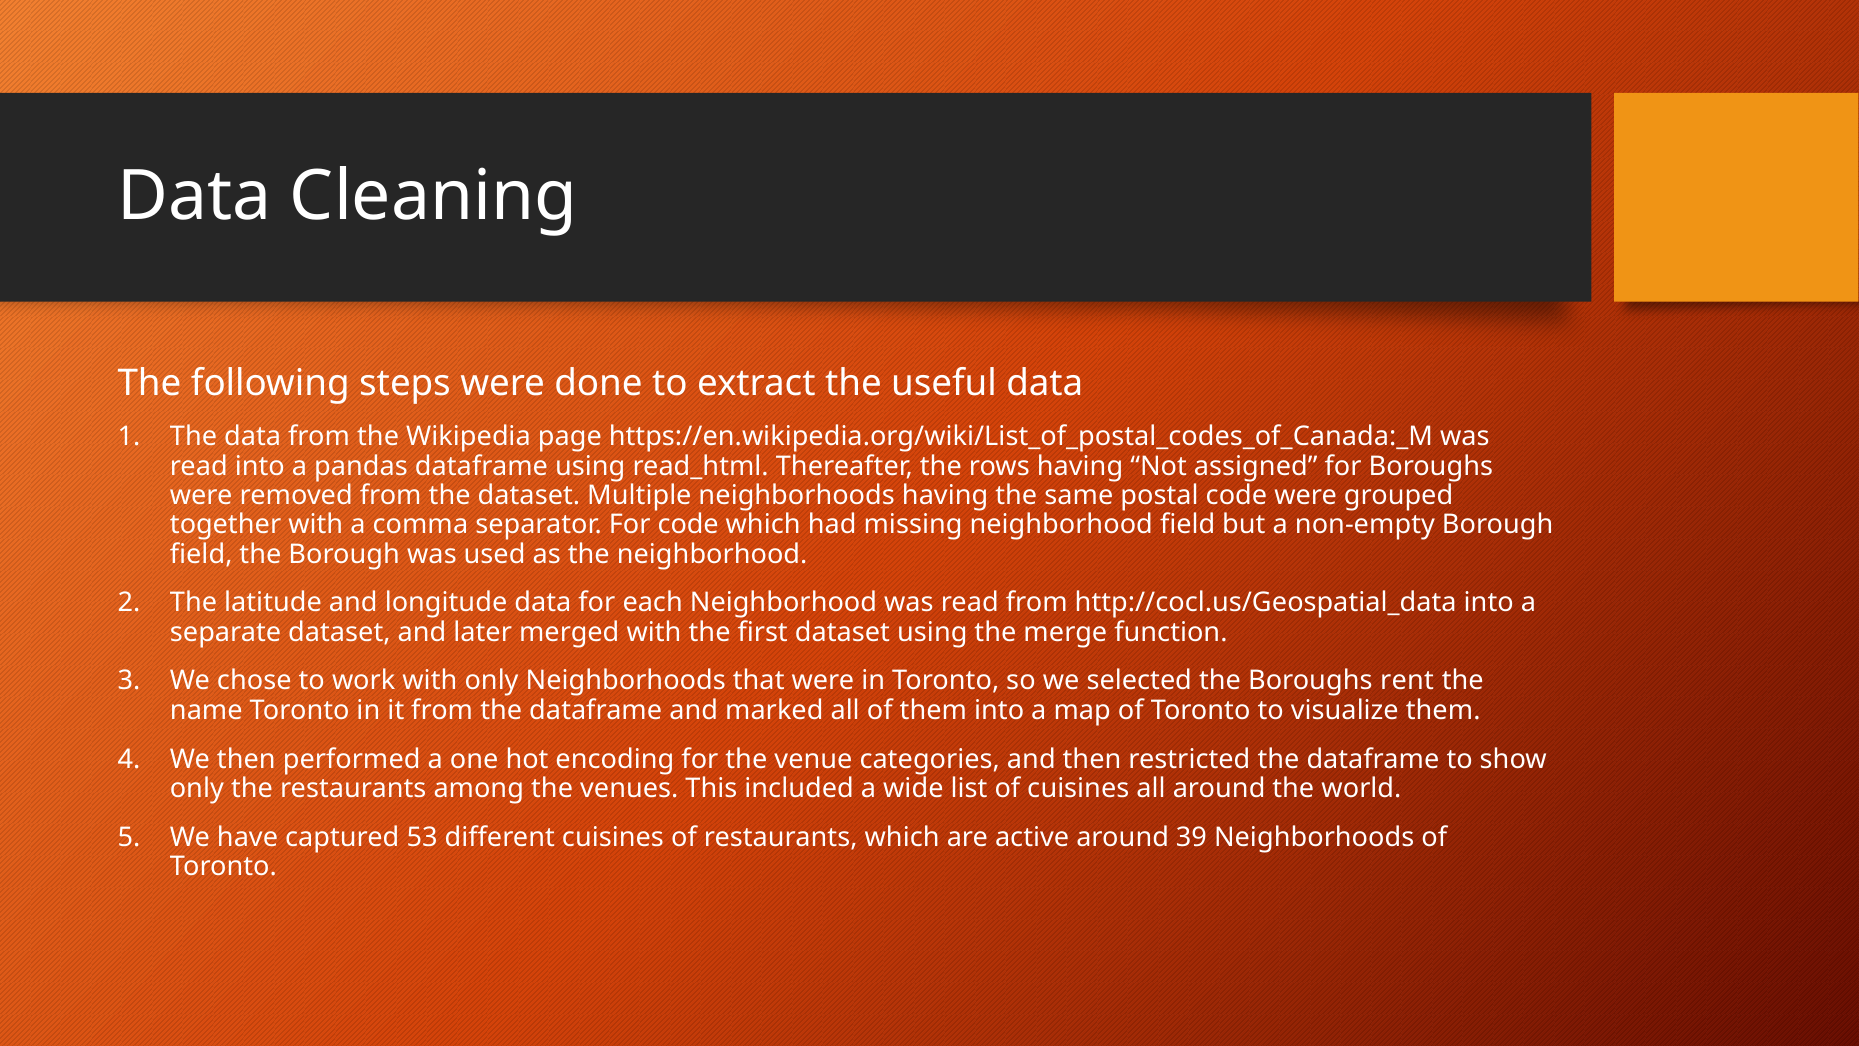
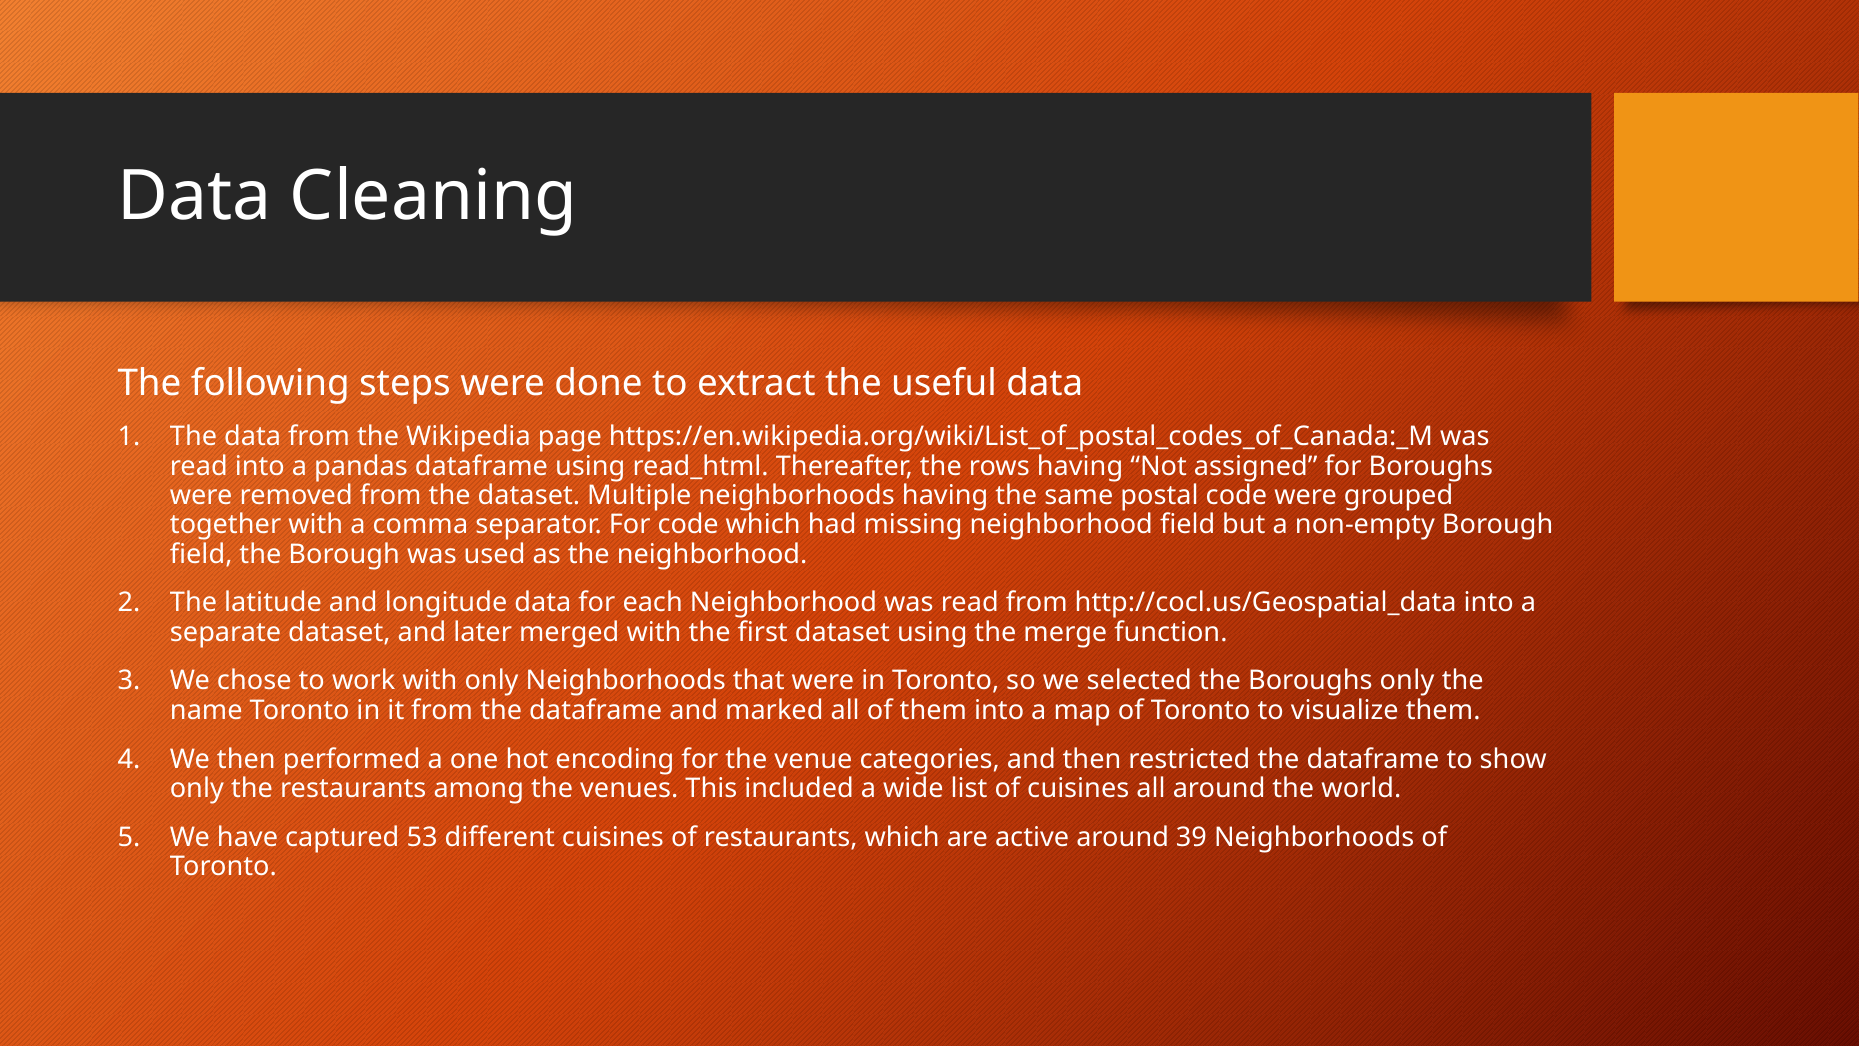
Boroughs rent: rent -> only
